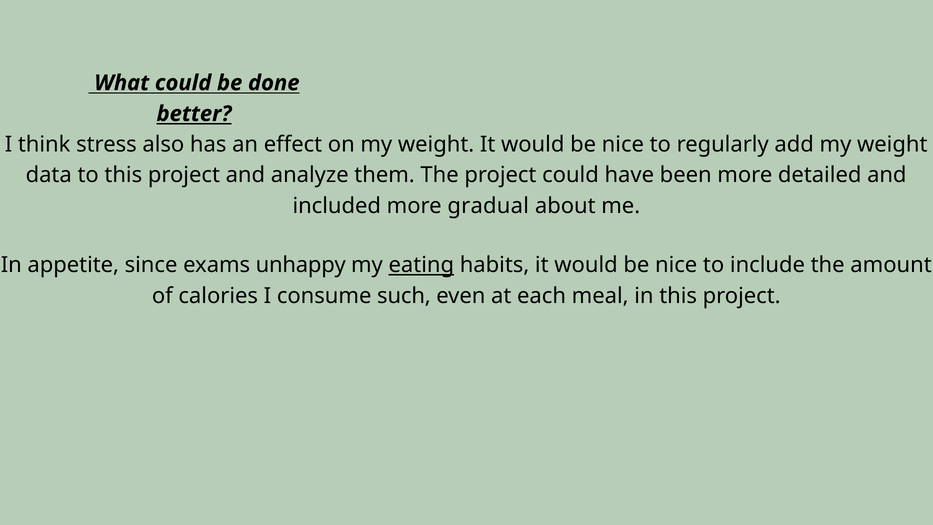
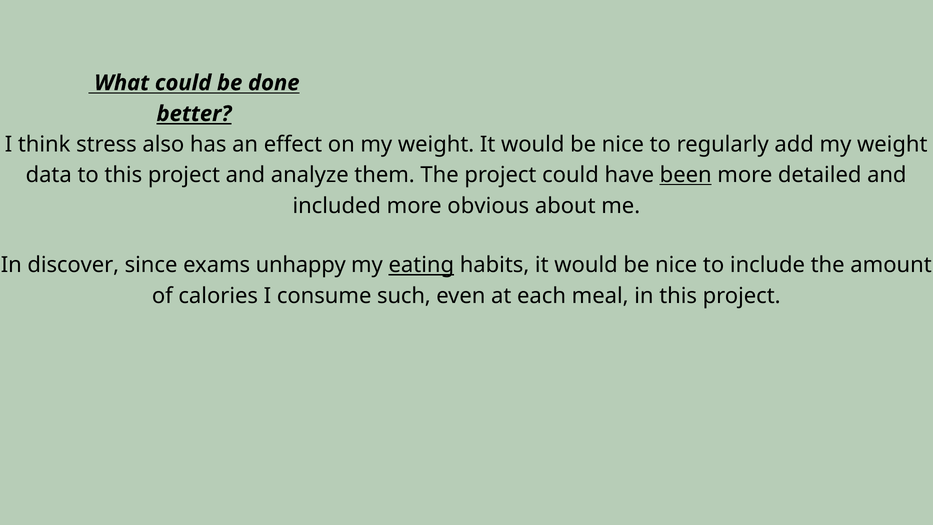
been underline: none -> present
gradual: gradual -> obvious
appetite: appetite -> discover
